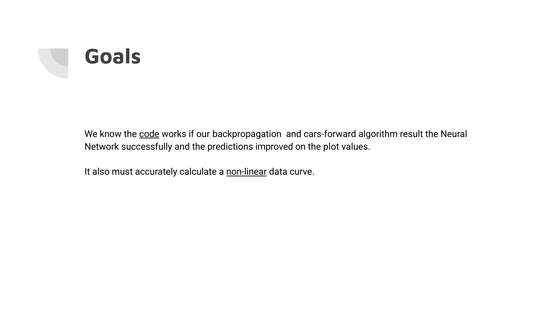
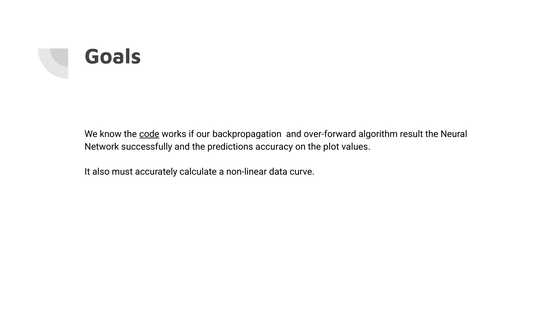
cars-forward: cars-forward -> over-forward
improved: improved -> accuracy
non-linear underline: present -> none
